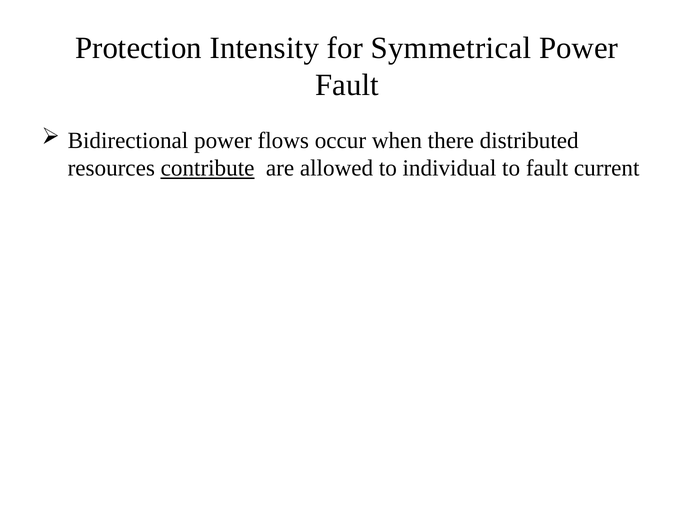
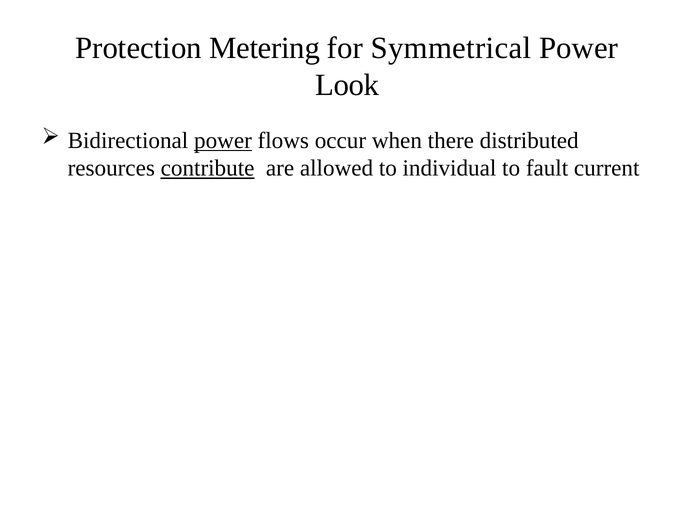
Intensity: Intensity -> Metering
Fault at (347, 85): Fault -> Look
power at (223, 140) underline: none -> present
